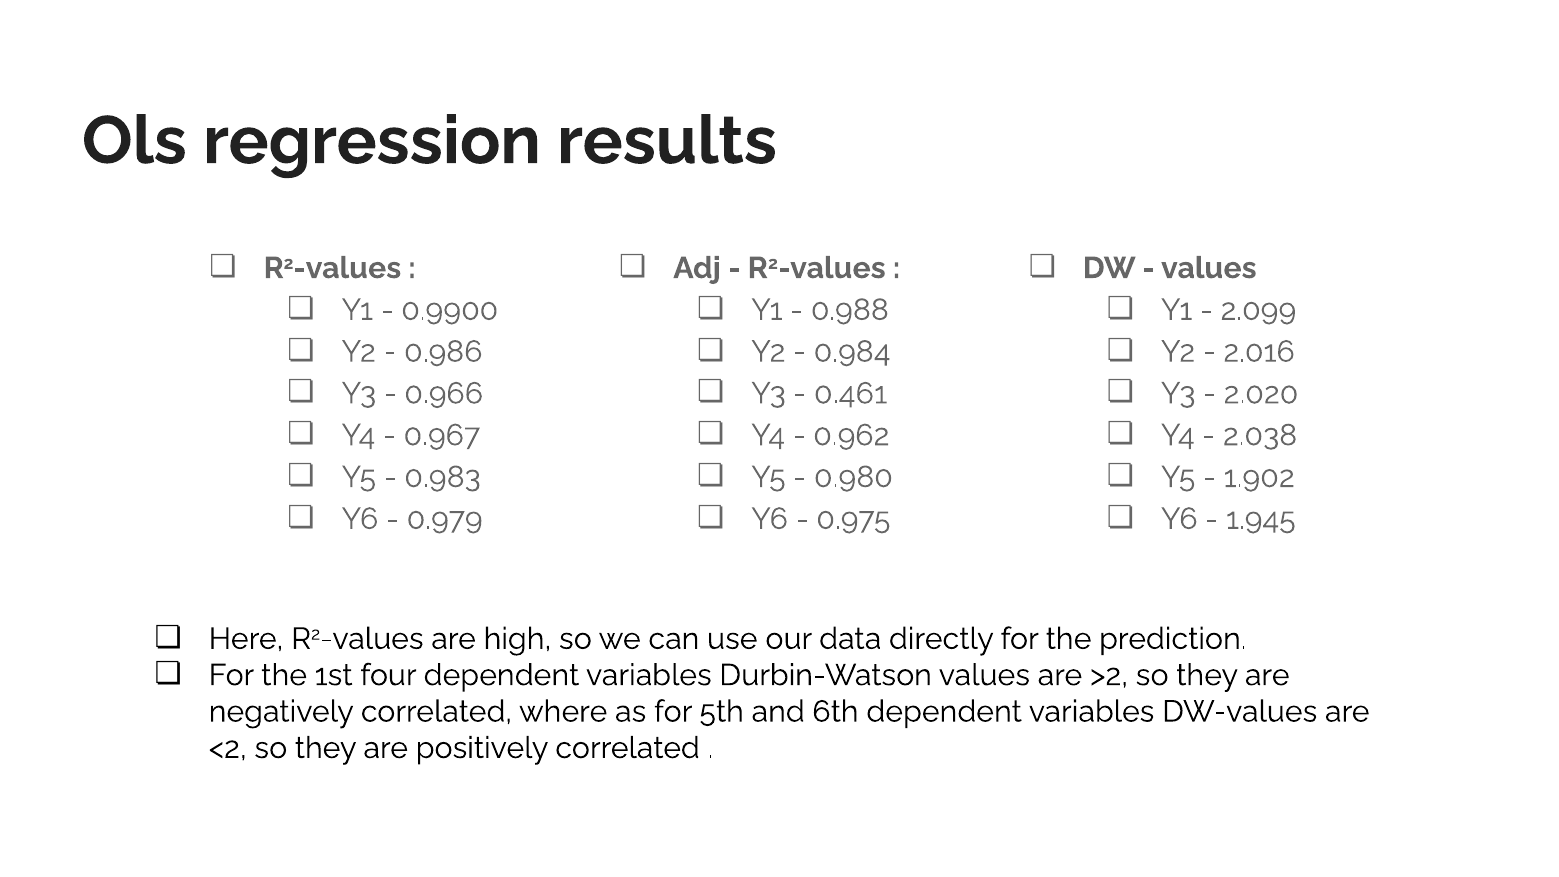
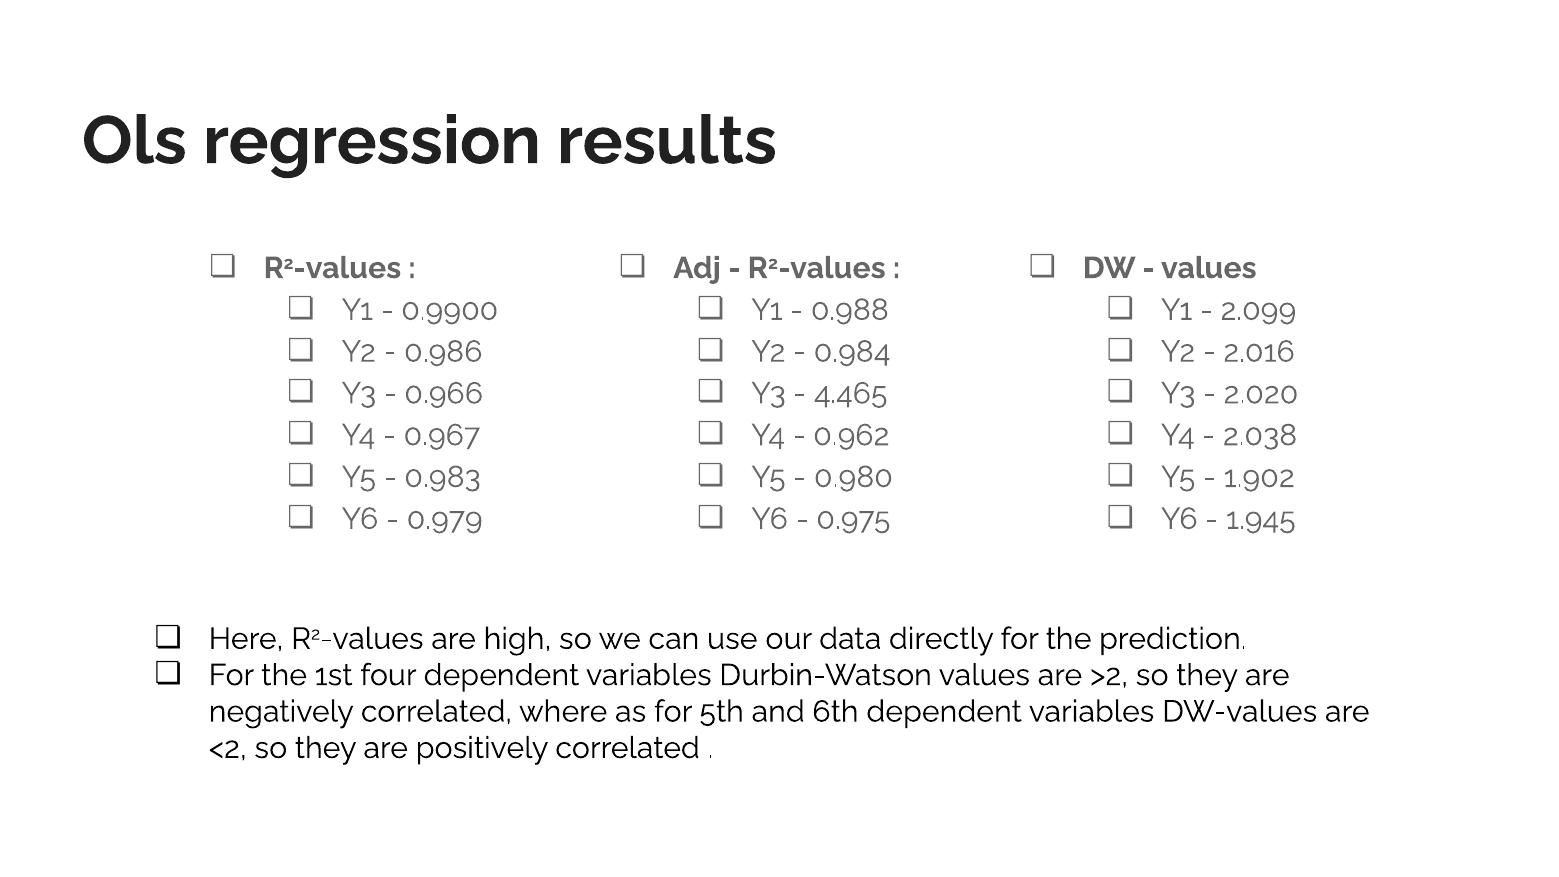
0.461: 0.461 -> 4.465
